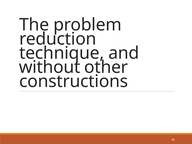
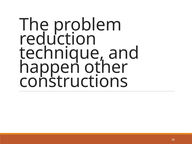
without: without -> happen
